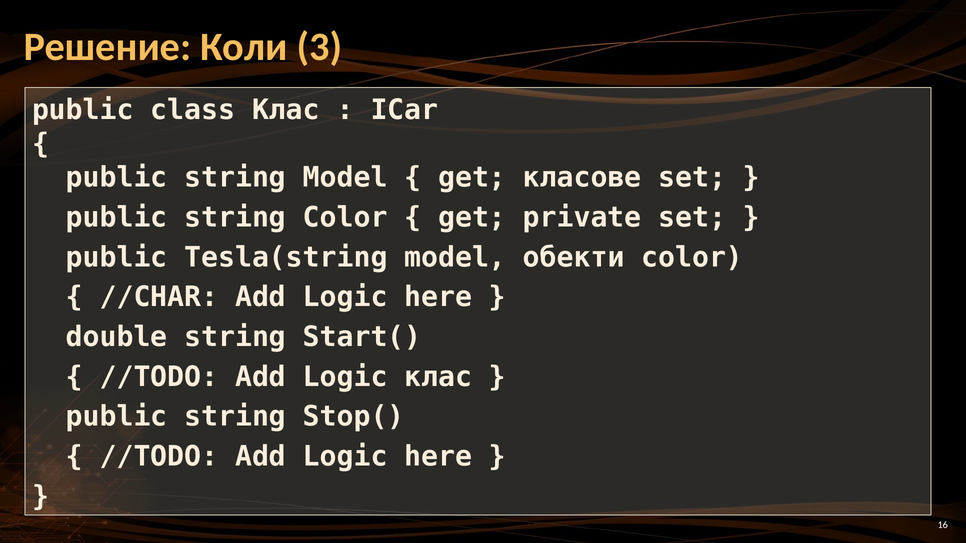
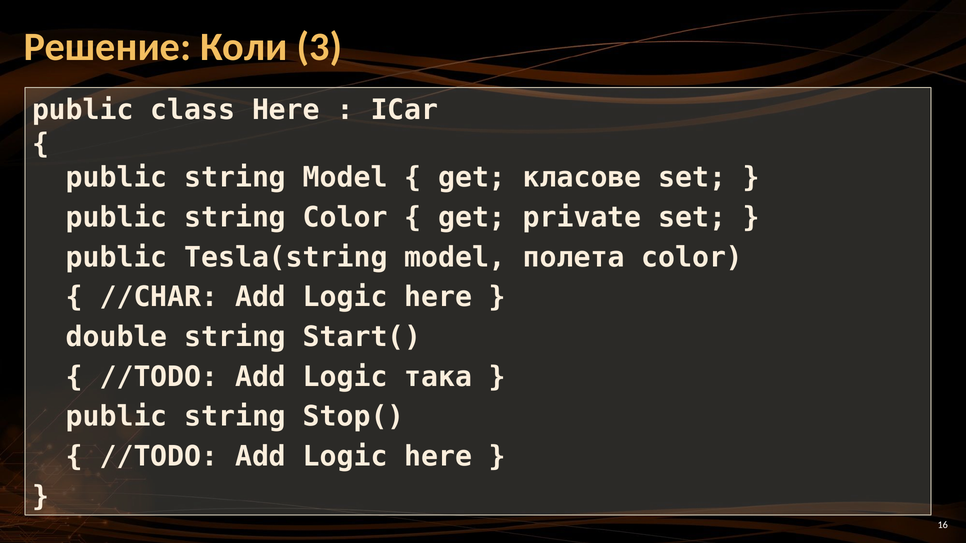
class Клас: Клас -> Here
обекти: обекти -> полета
Logic клас: клас -> така
